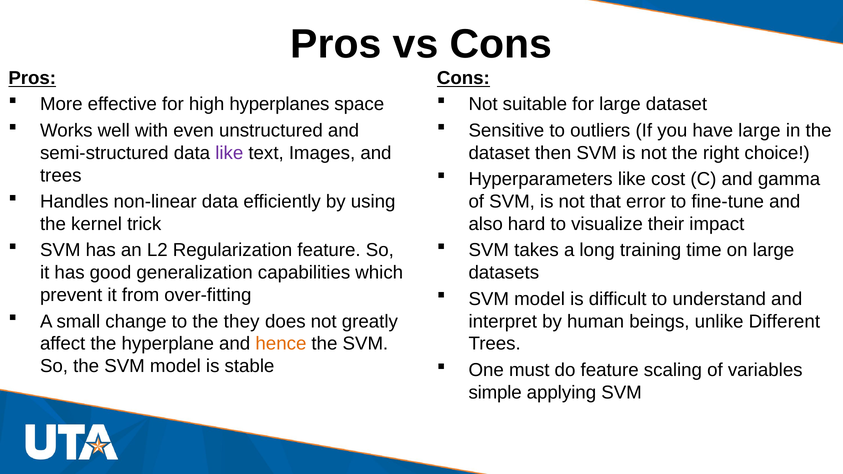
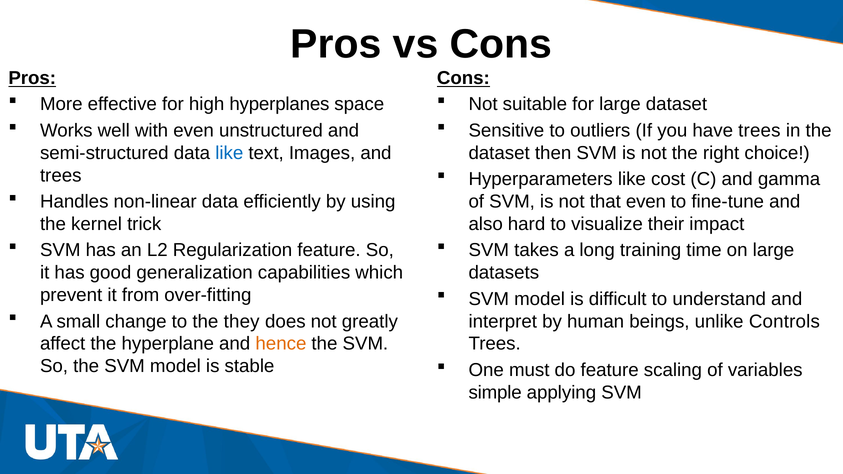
have large: large -> trees
like at (229, 153) colour: purple -> blue
that error: error -> even
Different: Different -> Controls
